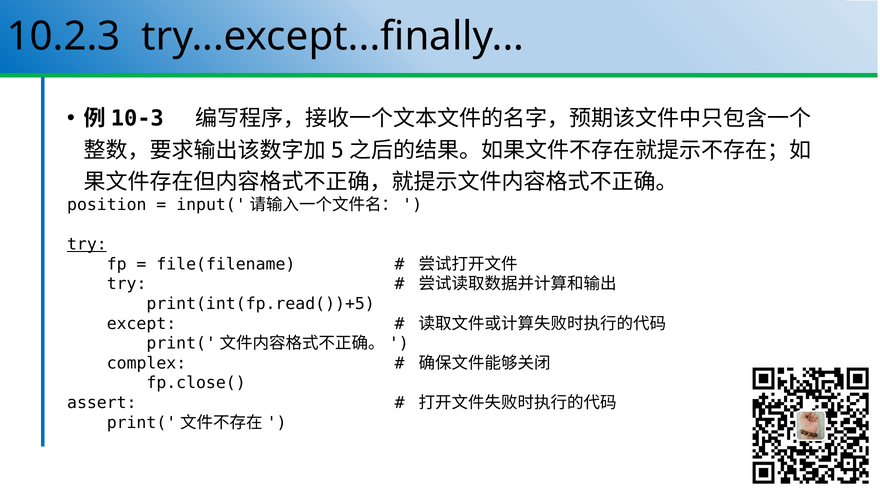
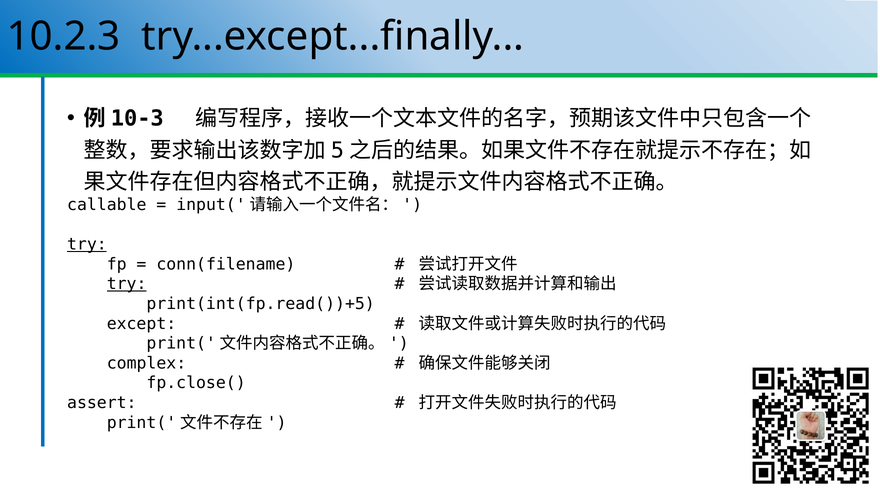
position: position -> callable
file(filename: file(filename -> conn(filename
try at (127, 284) underline: none -> present
